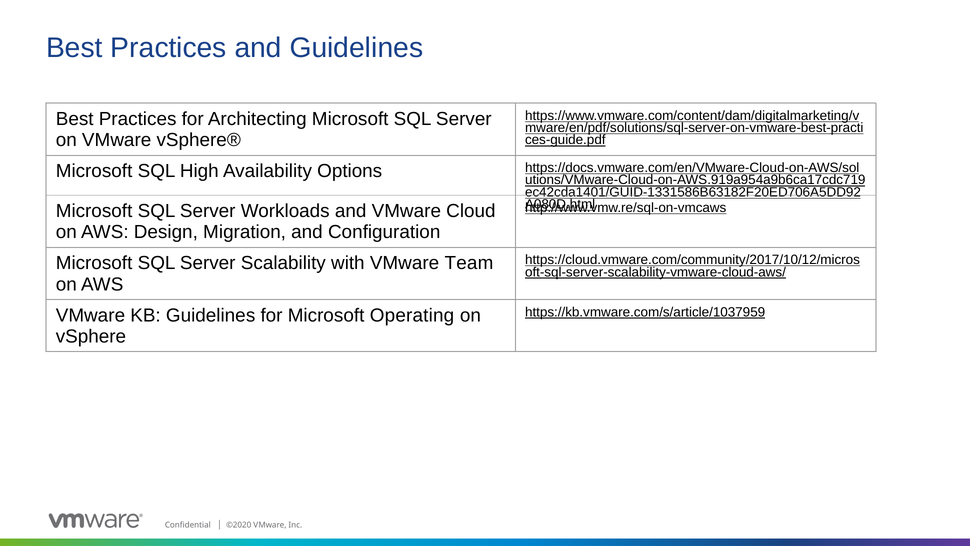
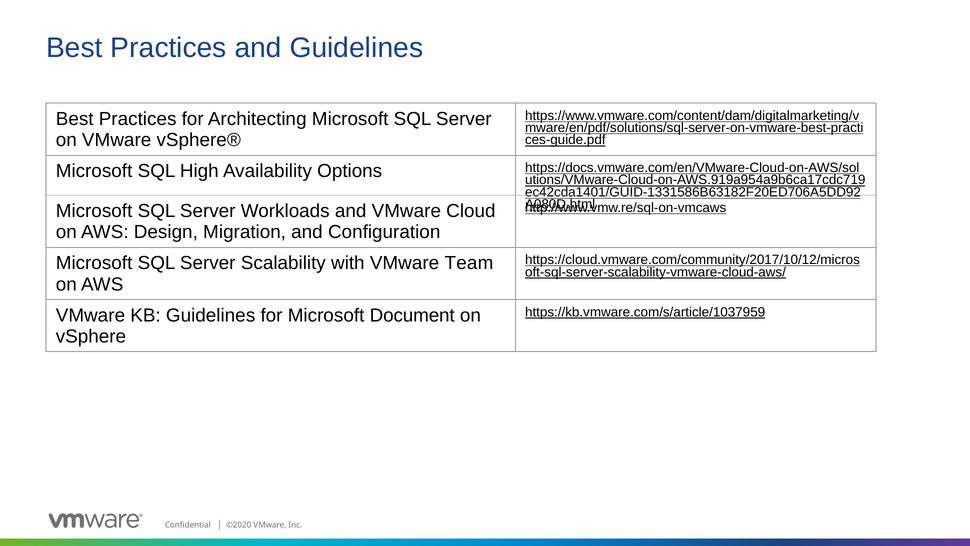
Operating: Operating -> Document
